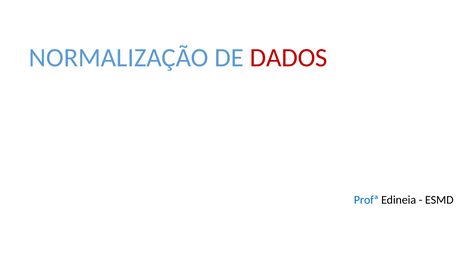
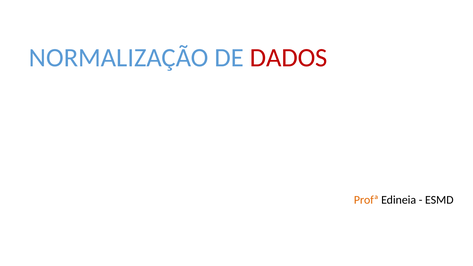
Profª colour: blue -> orange
